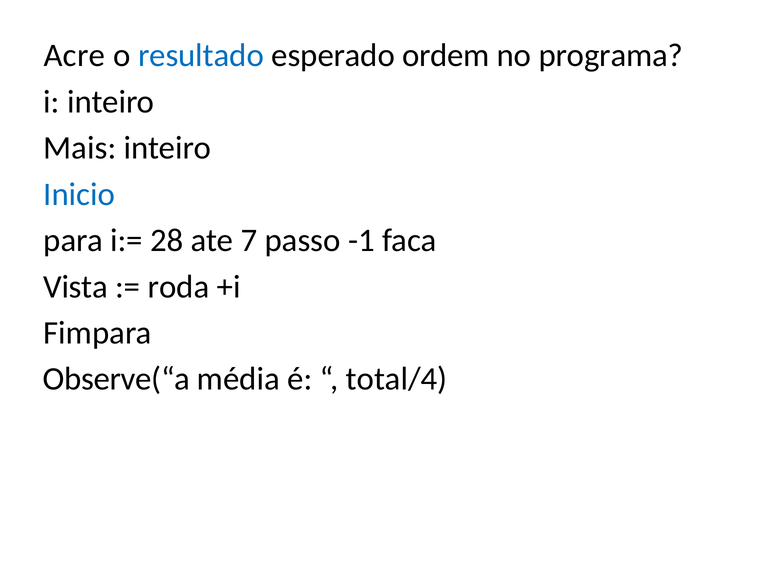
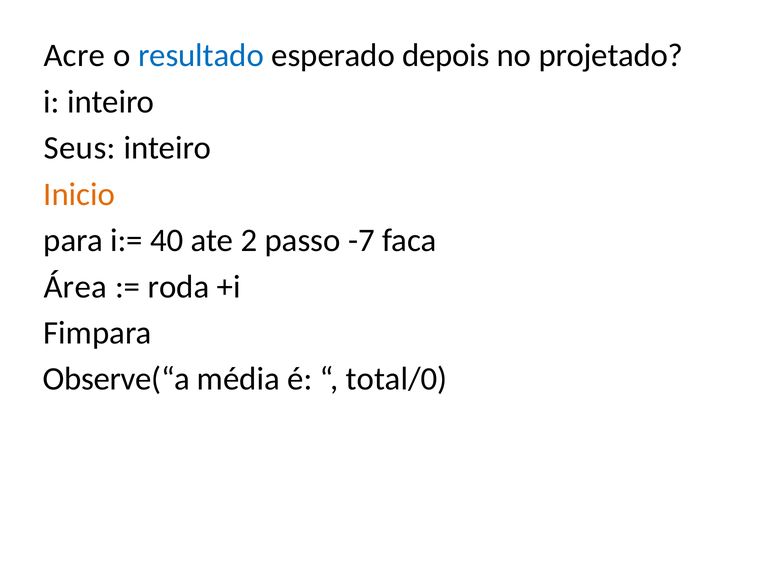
ordem: ordem -> depois
programa: programa -> projetado
Mais: Mais -> Seus
Inicio colour: blue -> orange
28: 28 -> 40
7: 7 -> 2
-1: -1 -> -7
Vista: Vista -> Área
total/4: total/4 -> total/0
